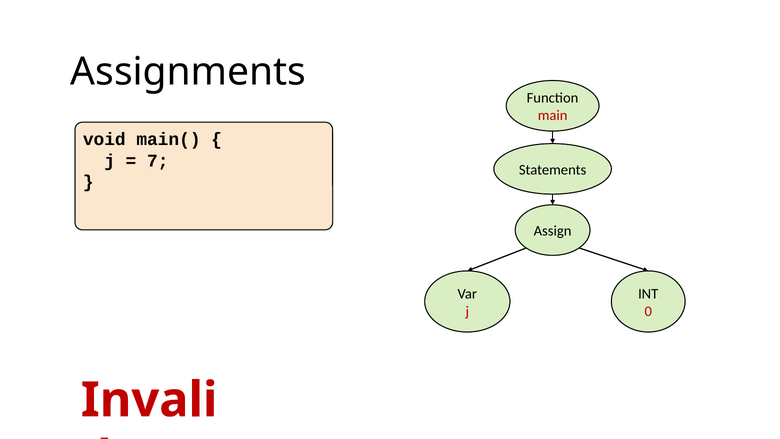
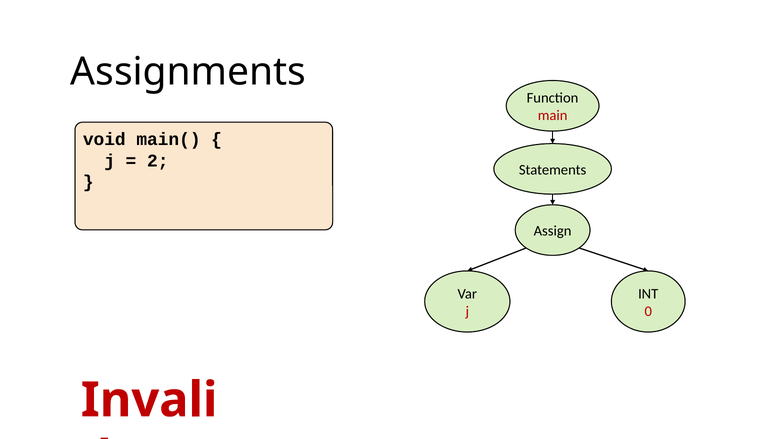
7: 7 -> 2
